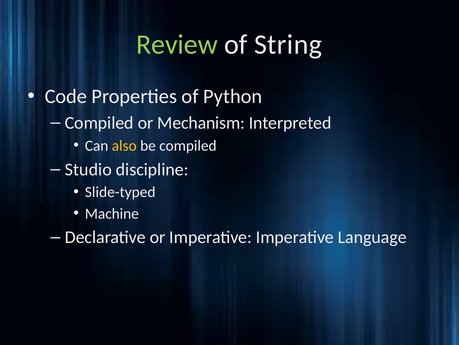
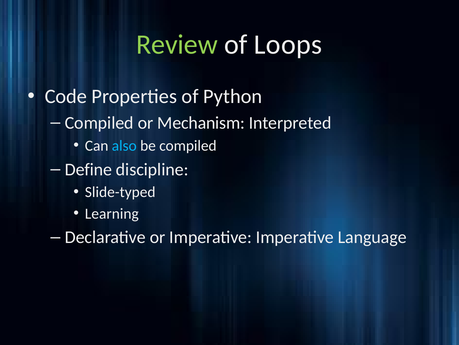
String: String -> Loops
also colour: yellow -> light blue
Studio: Studio -> Define
Machine: Machine -> Learning
